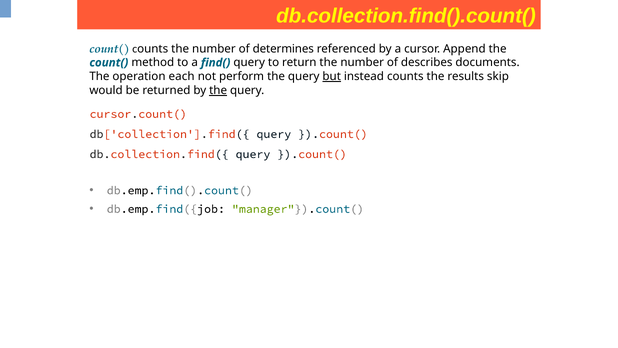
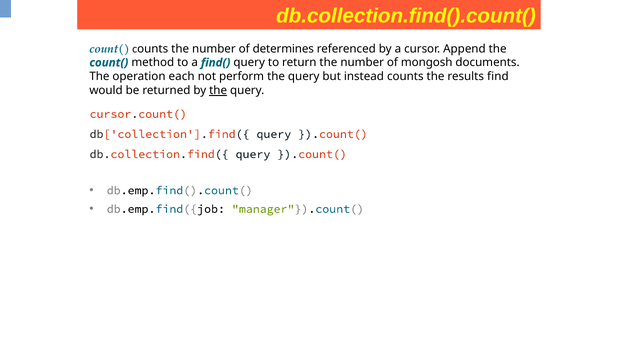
describes: describes -> mongosh
but underline: present -> none
skip: skip -> find
